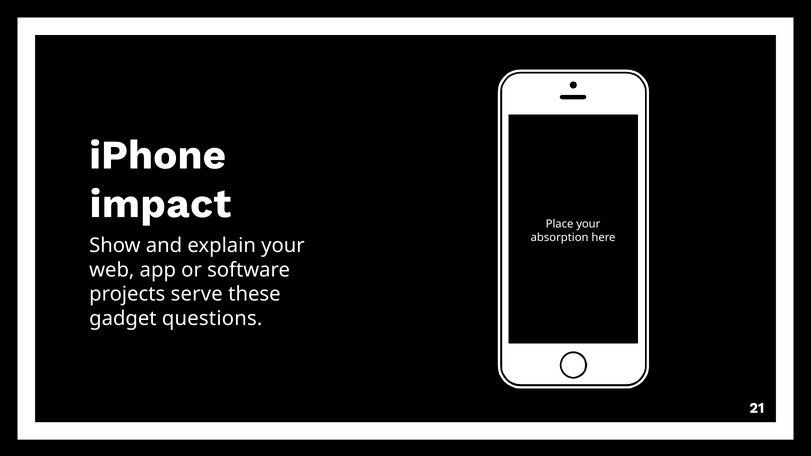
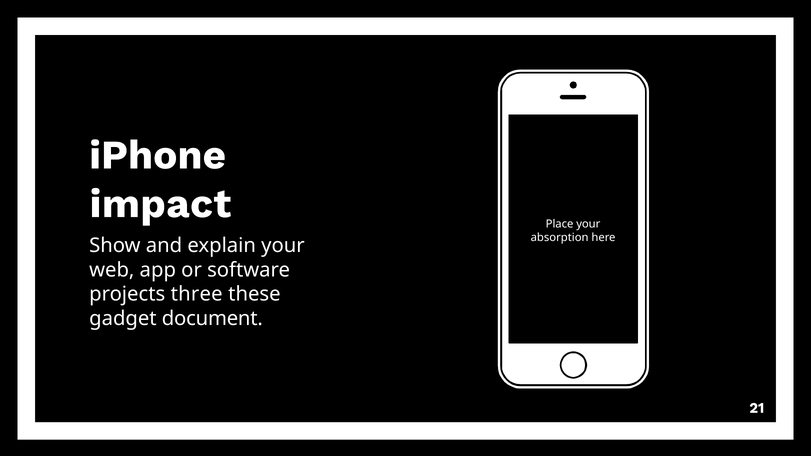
serve: serve -> three
questions: questions -> document
